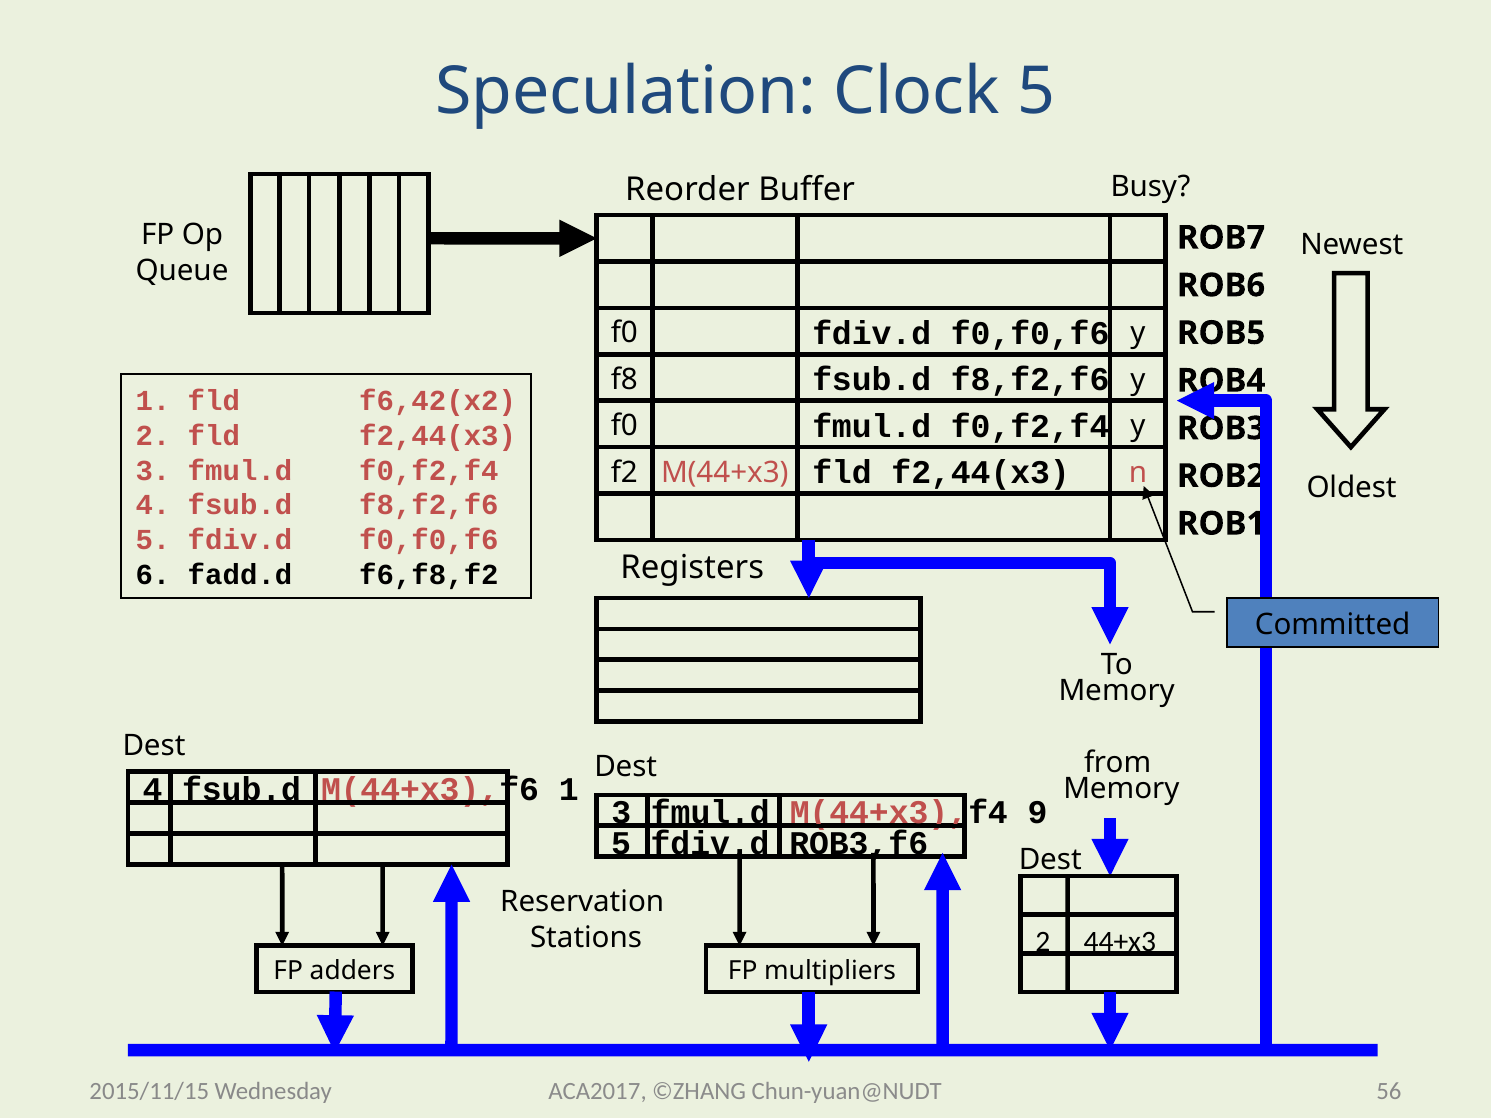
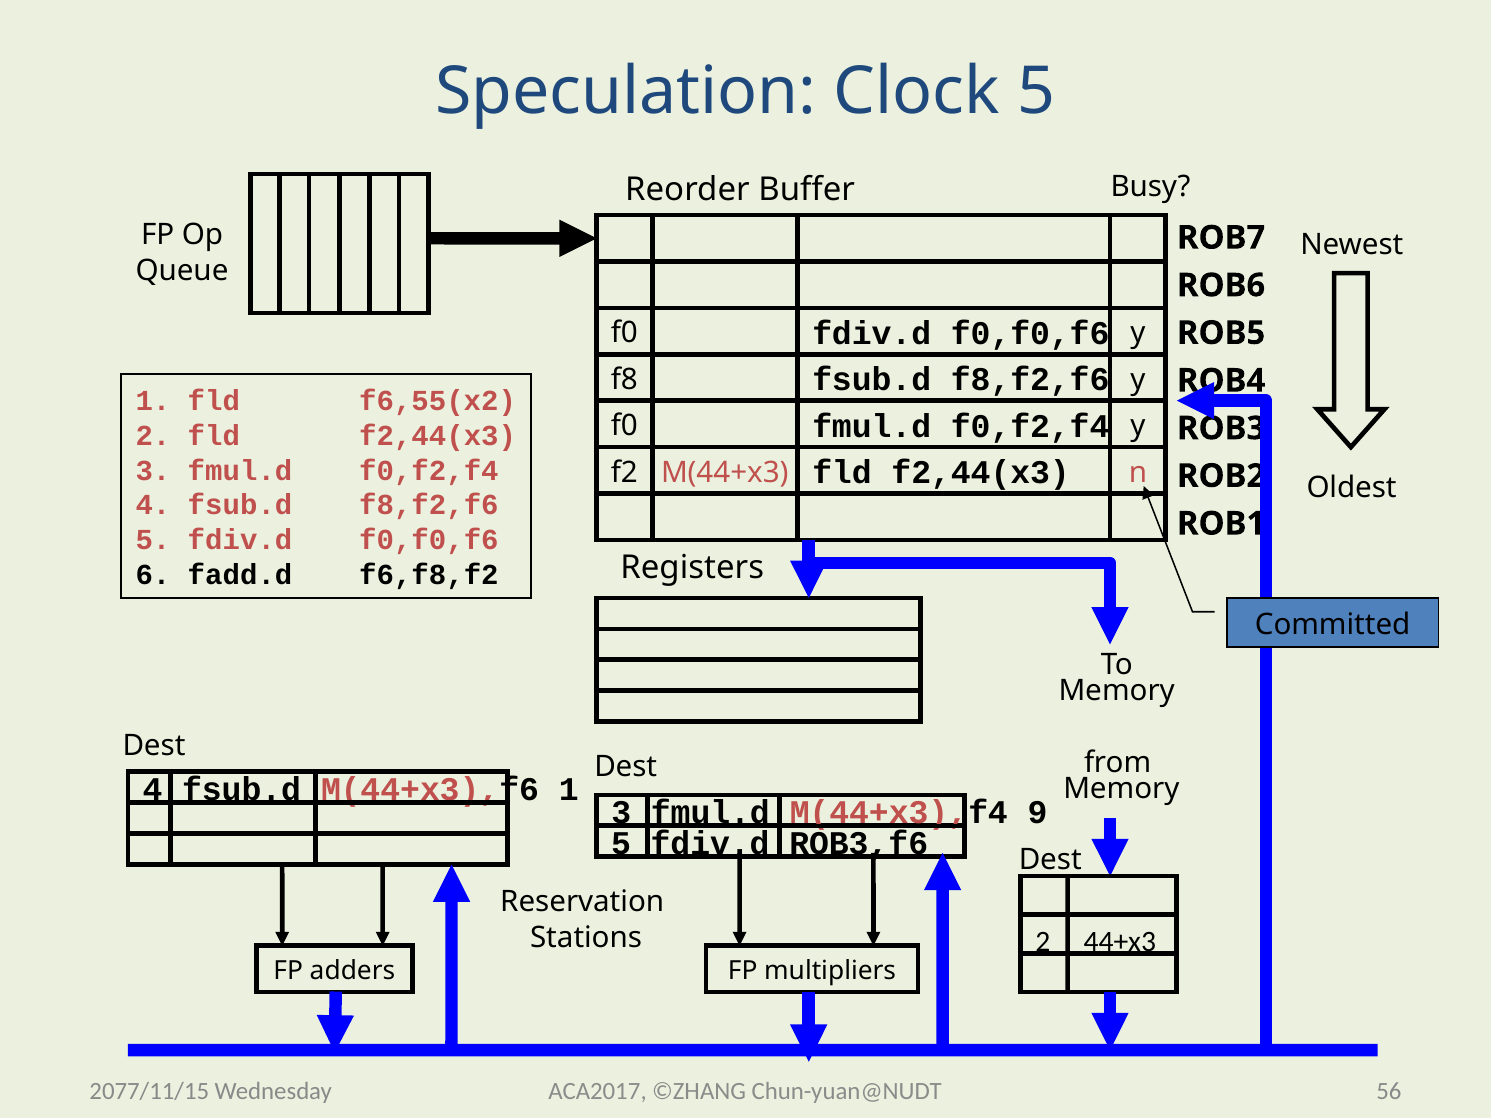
f6,42(x2: f6,42(x2 -> f6,55(x2
2015/11/15: 2015/11/15 -> 2077/11/15
